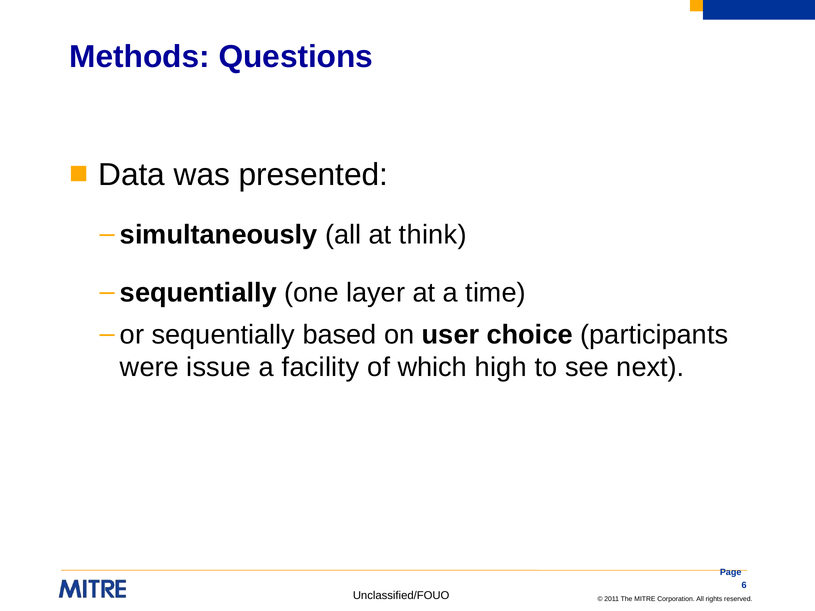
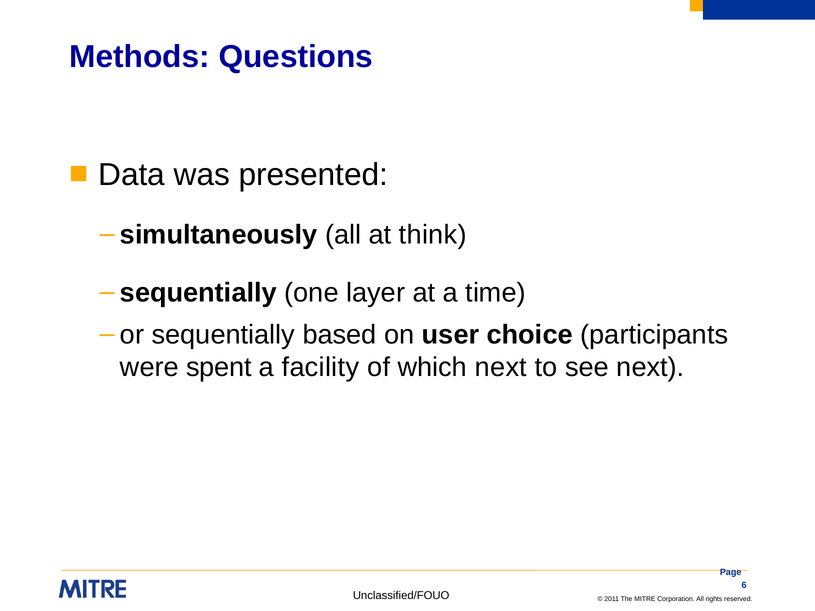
issue: issue -> spent
which high: high -> next
